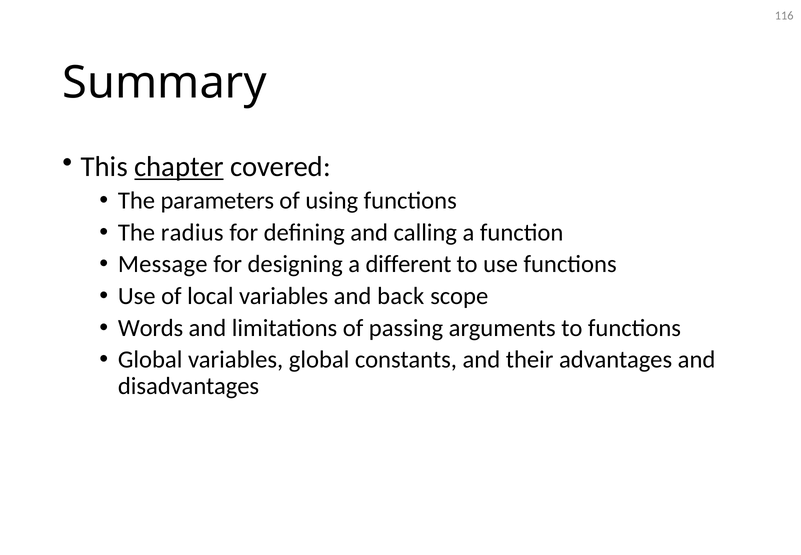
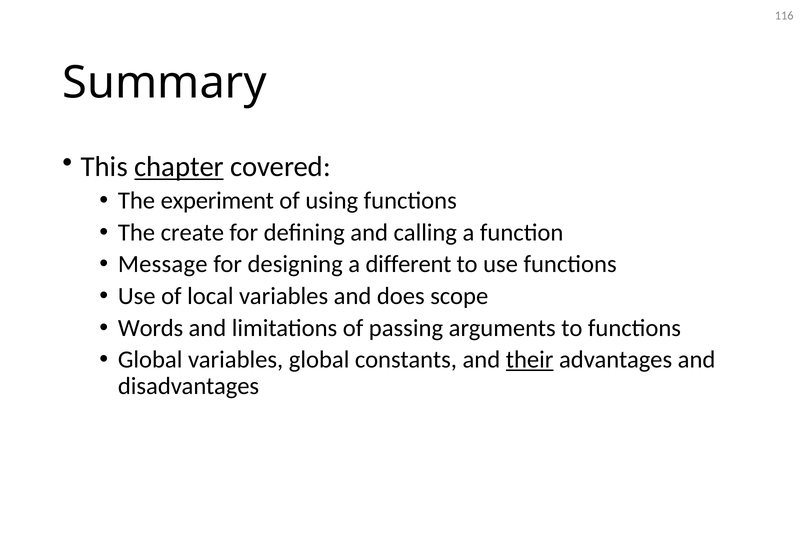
parameters: parameters -> experiment
radius: radius -> create
back: back -> does
their underline: none -> present
